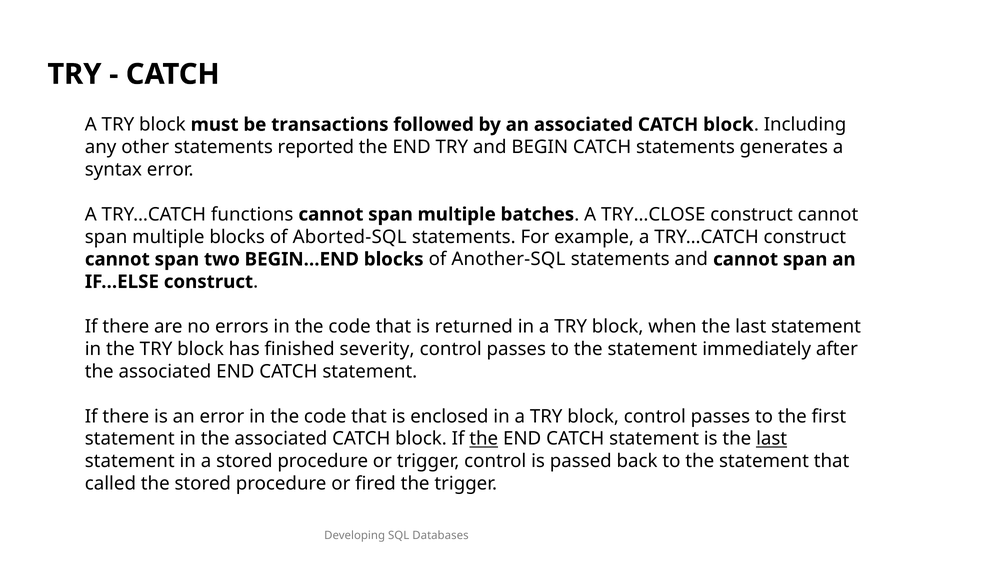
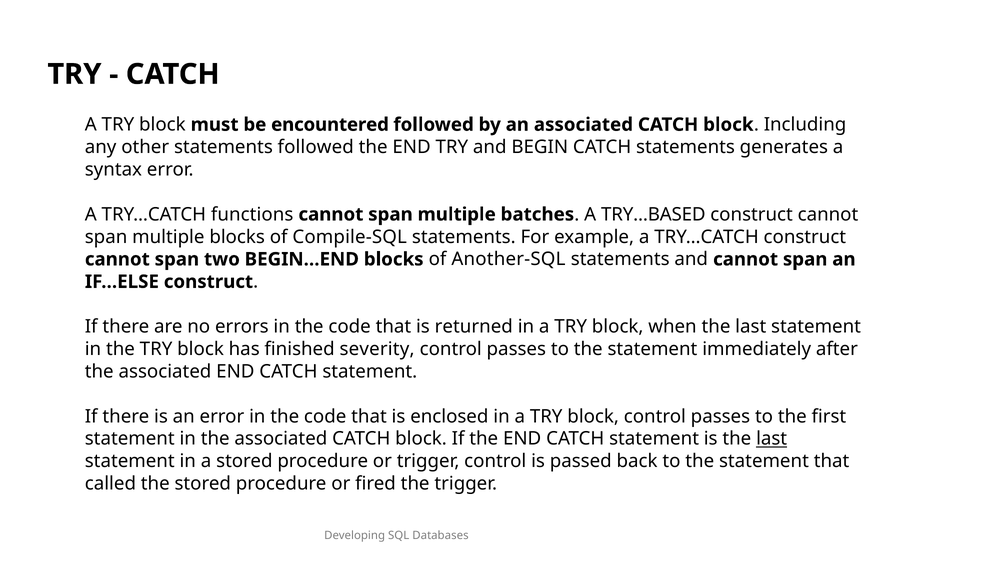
transactions: transactions -> encountered
statements reported: reported -> followed
TRY…CLOSE: TRY…CLOSE -> TRY…BASED
Aborted-SQL: Aborted-SQL -> Compile-SQL
the at (484, 439) underline: present -> none
